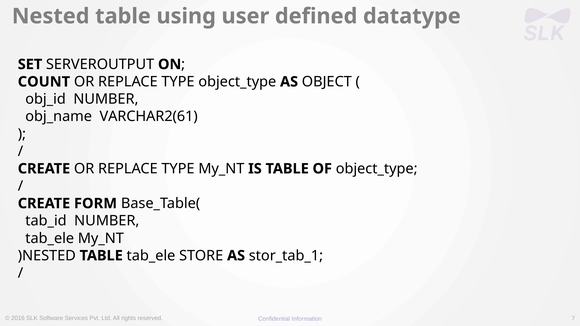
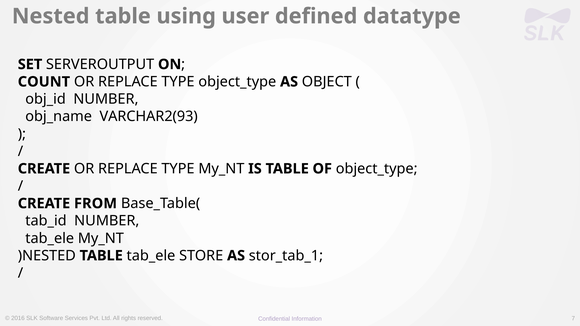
VARCHAR2(61: VARCHAR2(61 -> VARCHAR2(93
FORM: FORM -> FROM
